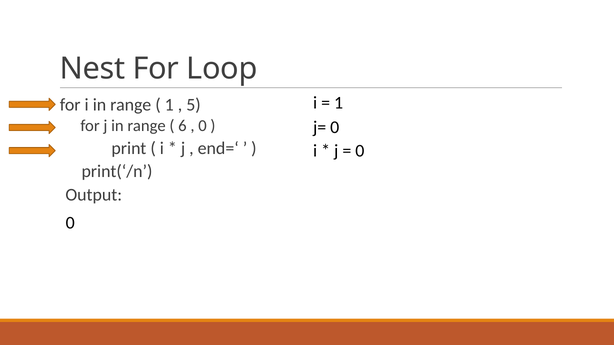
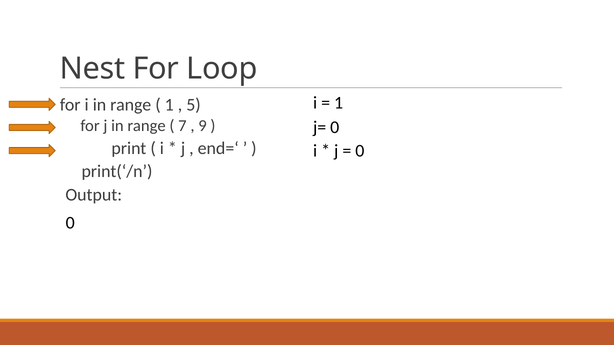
6: 6 -> 7
0 at (203, 126): 0 -> 9
